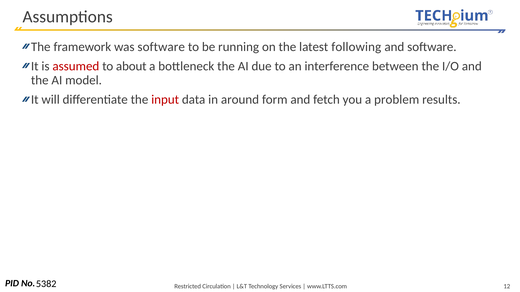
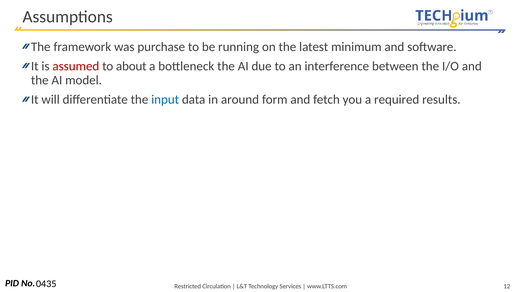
was software: software -> purchase
following: following -> minimum
input colour: red -> blue
problem: problem -> required
5382: 5382 -> 0435
